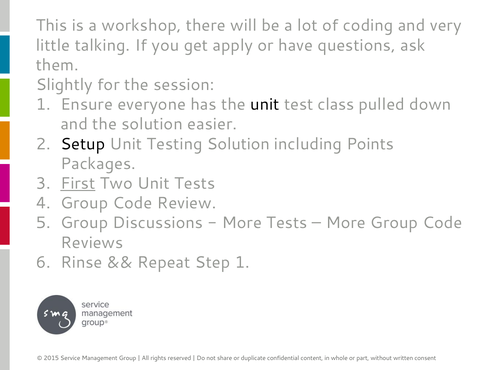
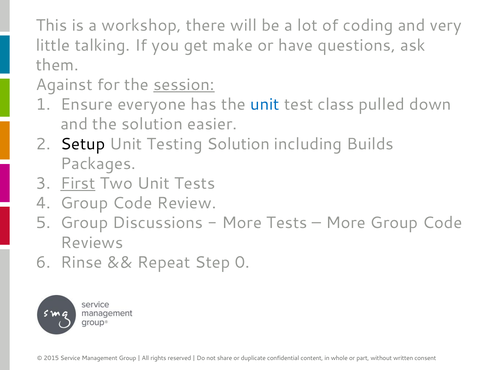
apply: apply -> make
Slightly: Slightly -> Against
session underline: none -> present
unit at (265, 104) colour: black -> blue
Points: Points -> Builds
Step 1: 1 -> 0
